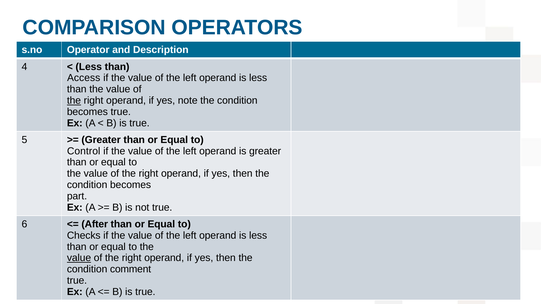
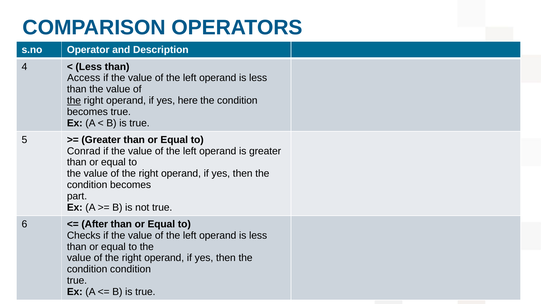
note: note -> here
Control: Control -> Conrad
value at (79, 258) underline: present -> none
condition comment: comment -> condition
